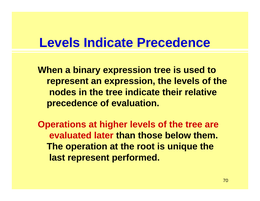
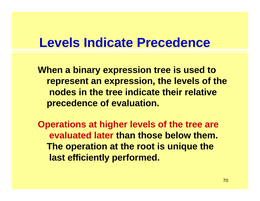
last represent: represent -> efficiently
